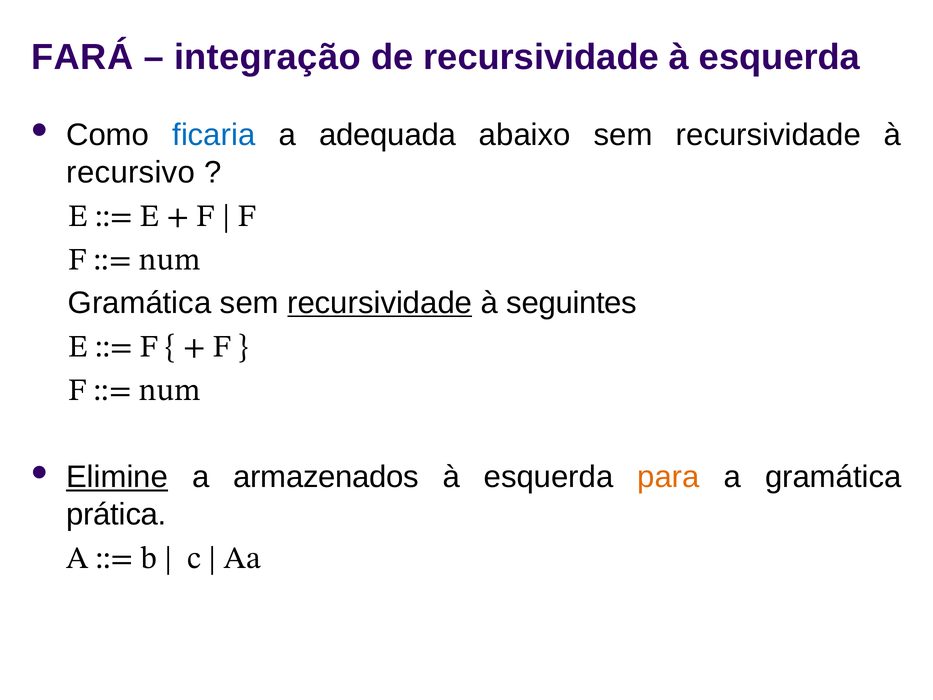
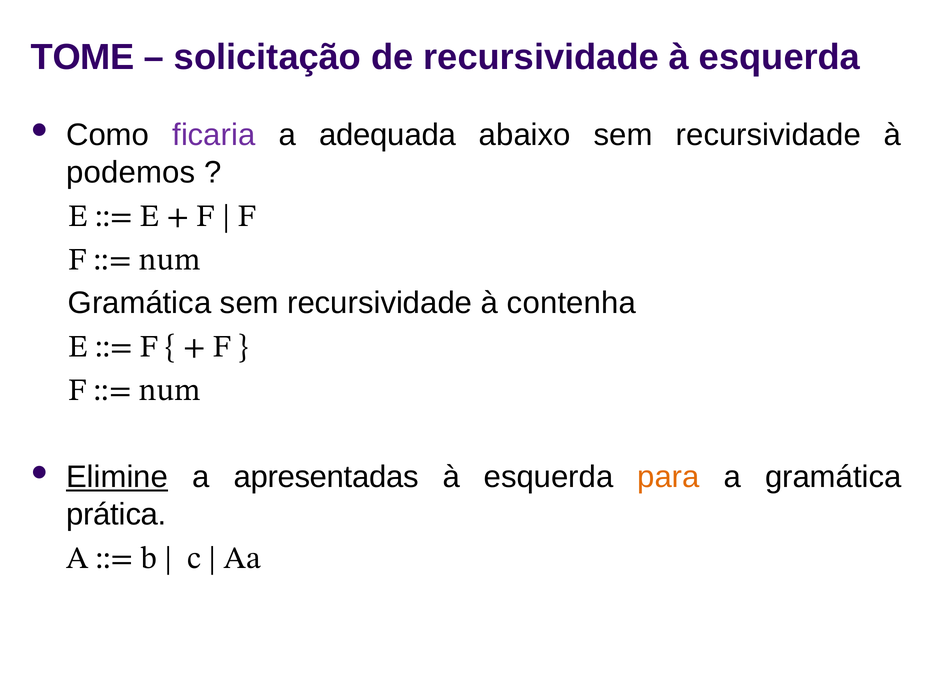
FARÁ: FARÁ -> TOME
integração: integração -> solicitação
ficaria colour: blue -> purple
recursivo: recursivo -> podemos
recursividade at (380, 303) underline: present -> none
seguintes: seguintes -> contenha
armazenados: armazenados -> apresentadas
